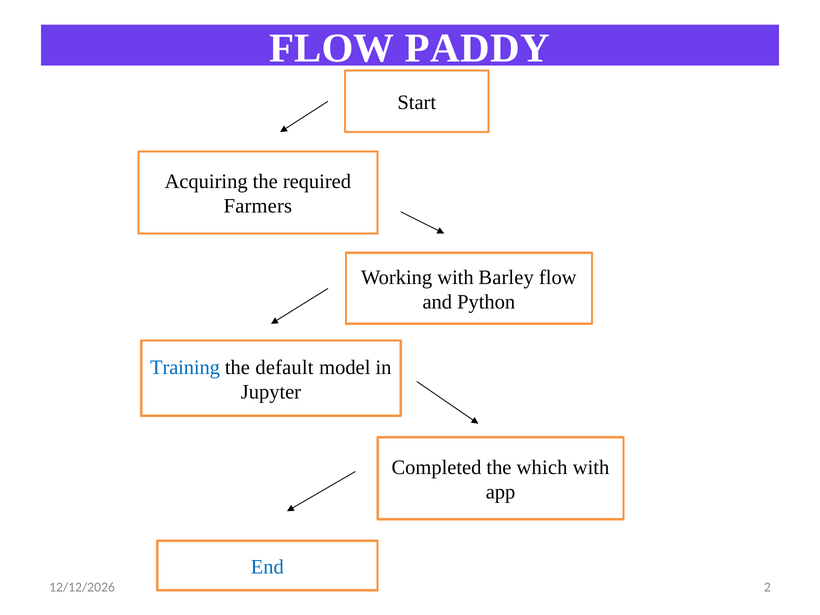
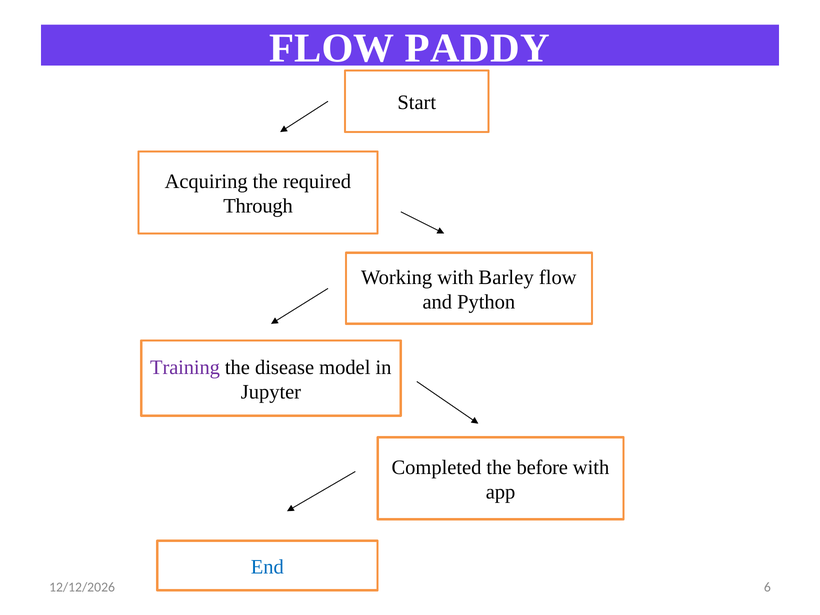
Farmers: Farmers -> Through
Training colour: blue -> purple
default: default -> disease
which: which -> before
2: 2 -> 6
